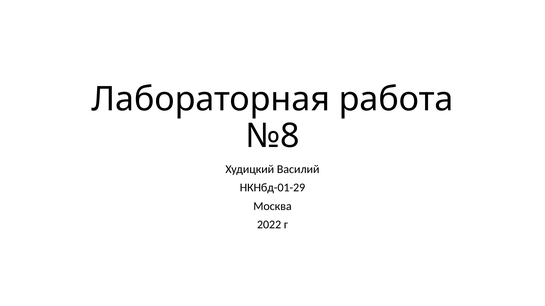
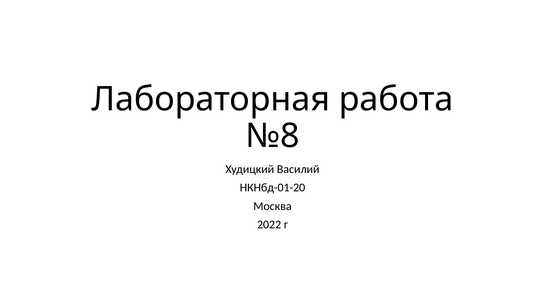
НКНбд-01-29: НКНбд-01-29 -> НКНбд-01-20
